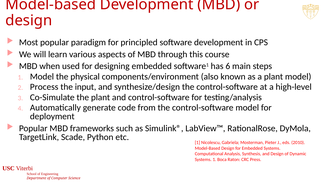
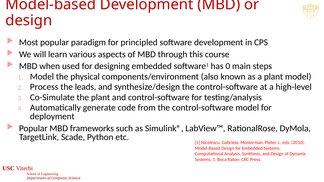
6: 6 -> 0
input: input -> leads
